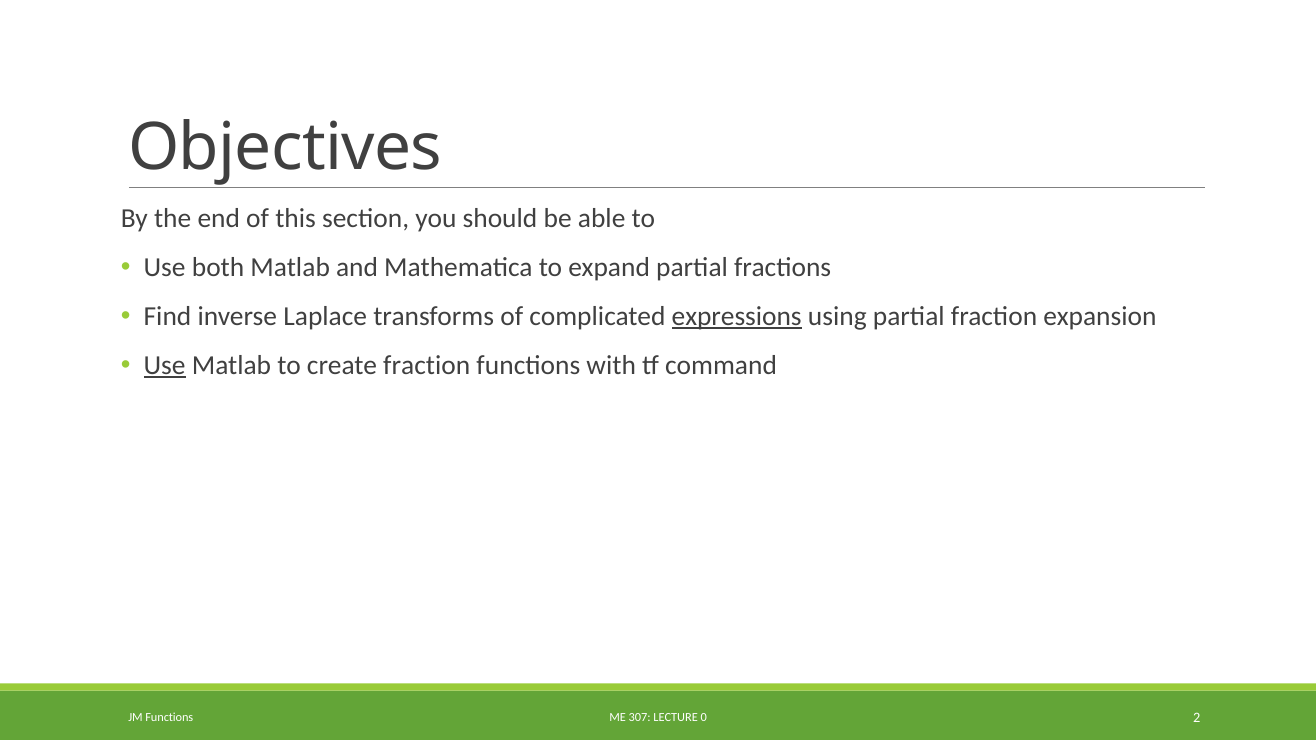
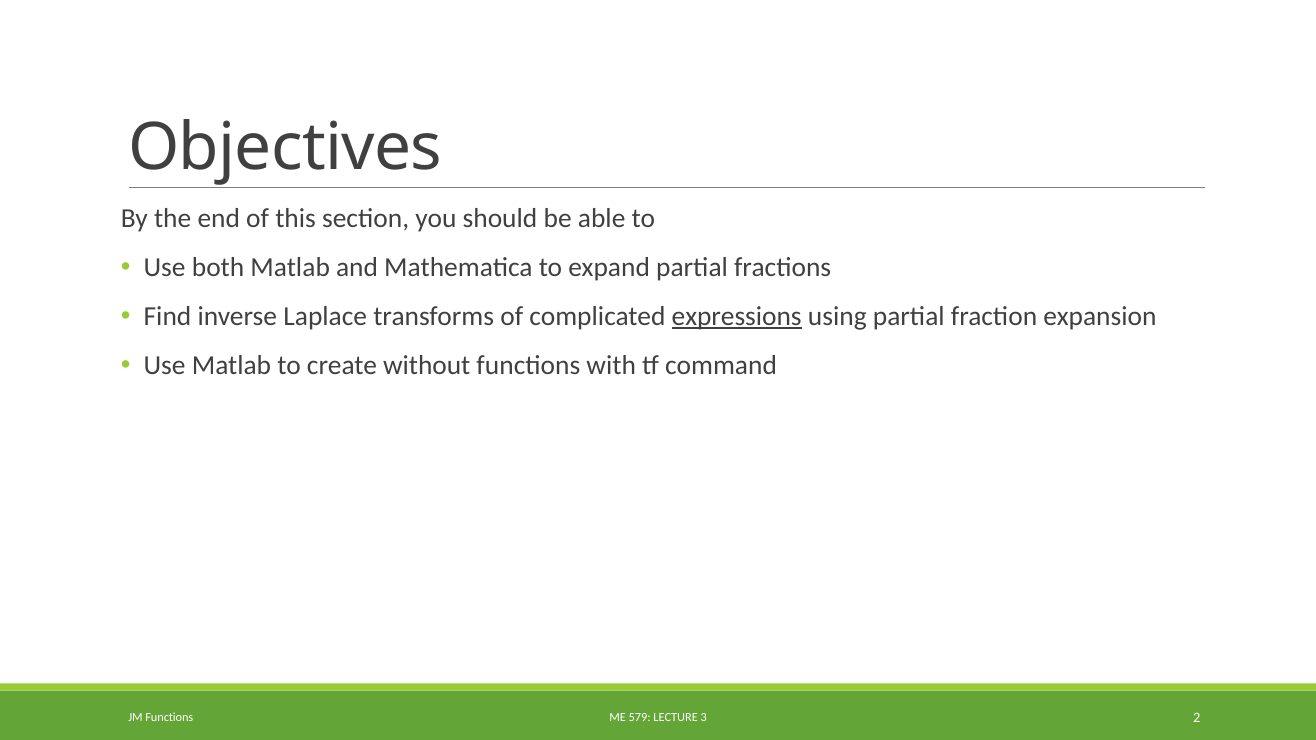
Use at (165, 365) underline: present -> none
create fraction: fraction -> without
307: 307 -> 579
0: 0 -> 3
